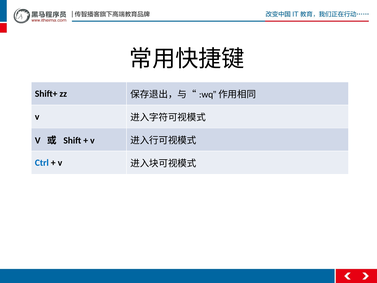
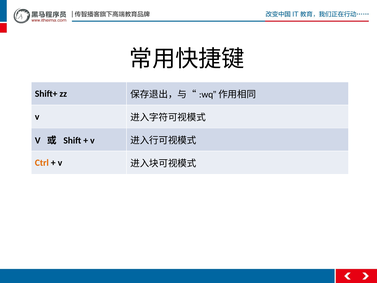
Ctrl colour: blue -> orange
